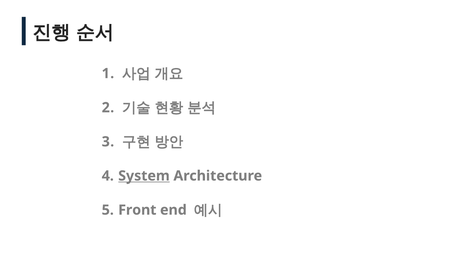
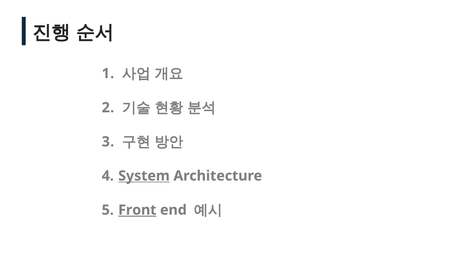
Front underline: none -> present
